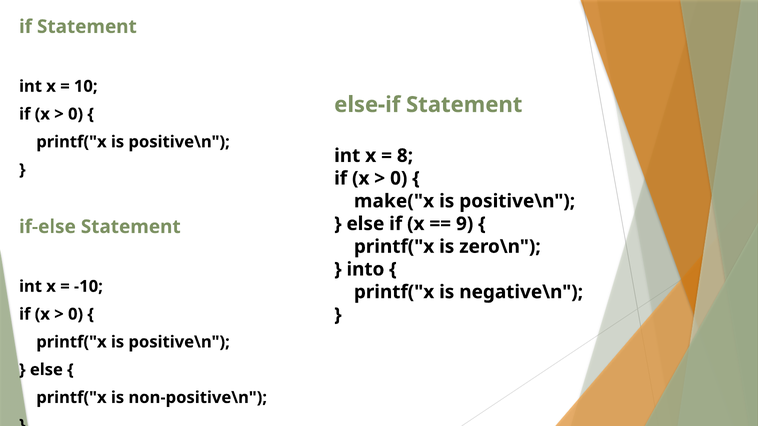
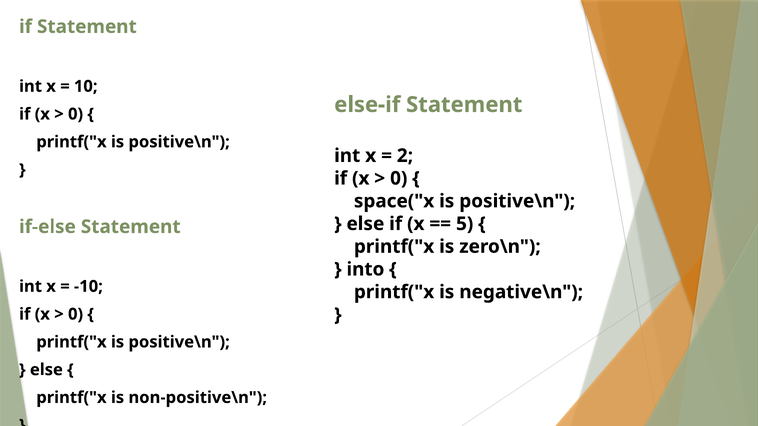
8: 8 -> 2
make("x: make("x -> space("x
9: 9 -> 5
